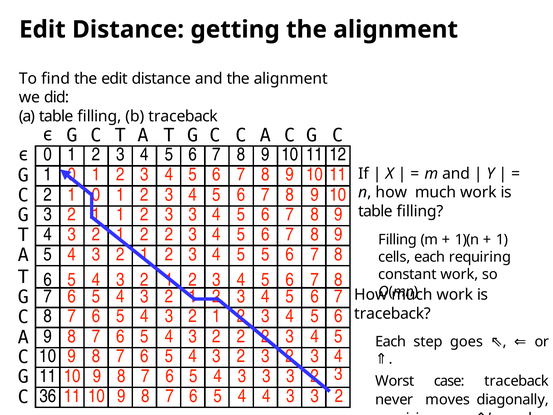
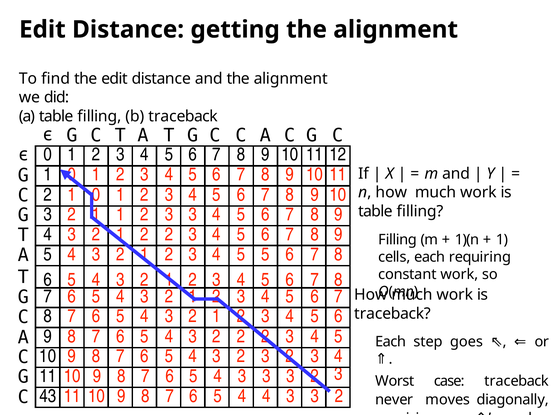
36: 36 -> 43
